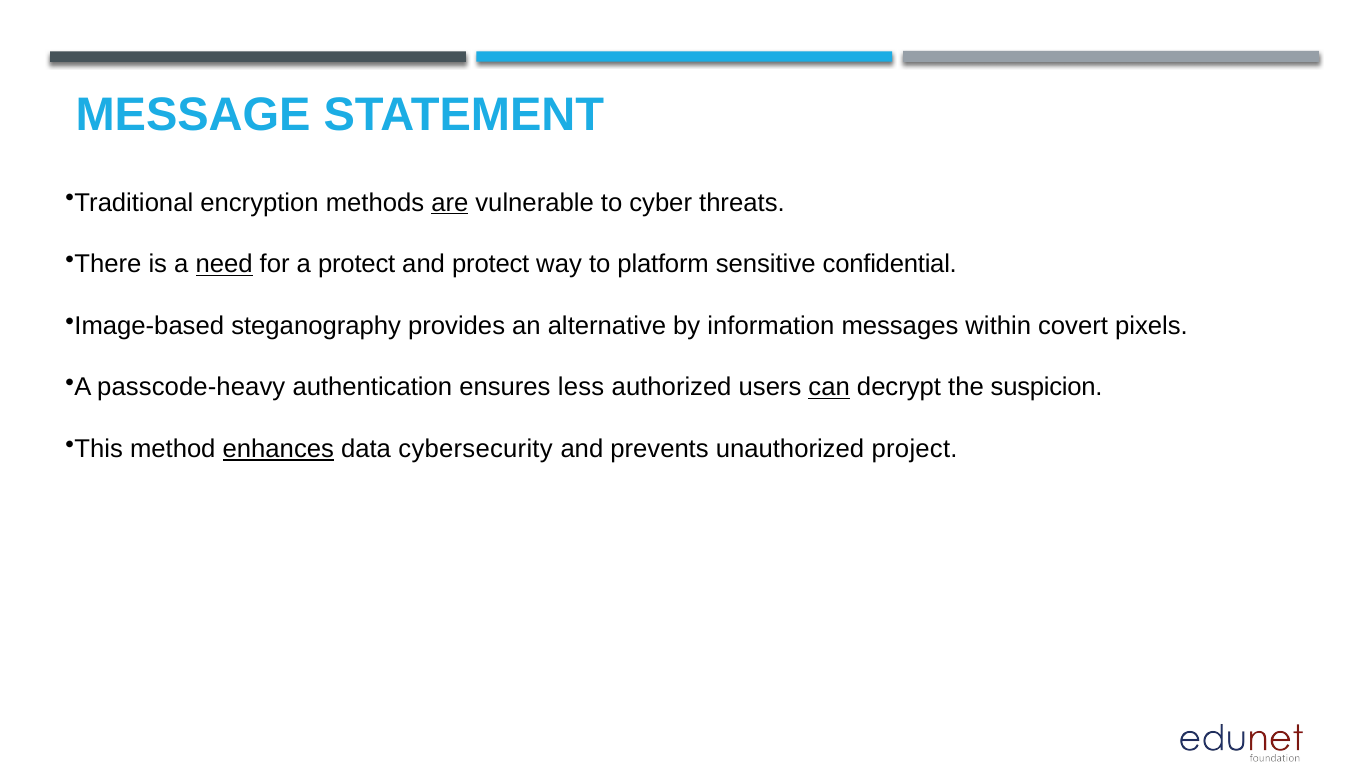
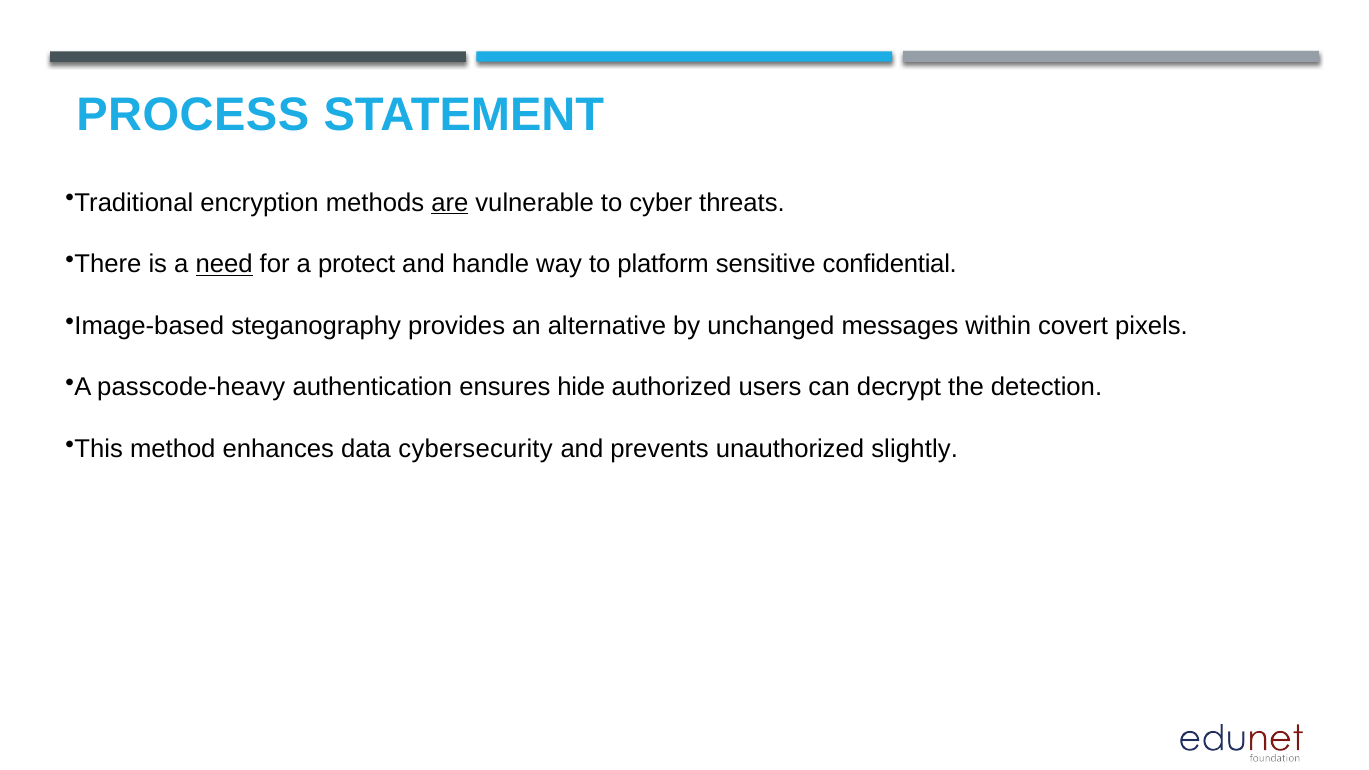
MESSAGE: MESSAGE -> PROCESS
and protect: protect -> handle
information: information -> unchanged
less: less -> hide
can underline: present -> none
suspicion: suspicion -> detection
enhances underline: present -> none
project: project -> slightly
